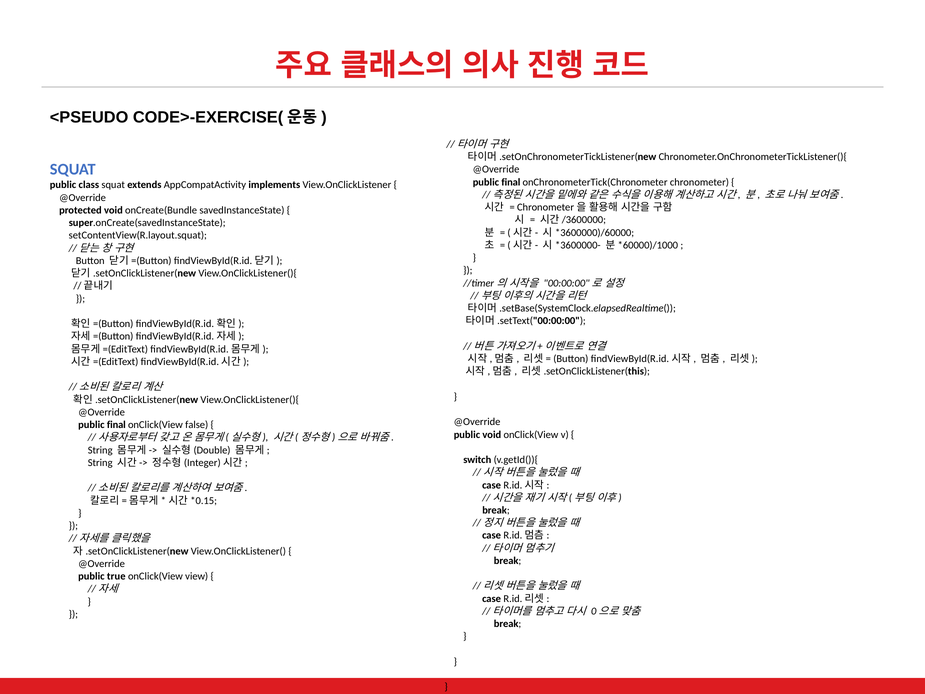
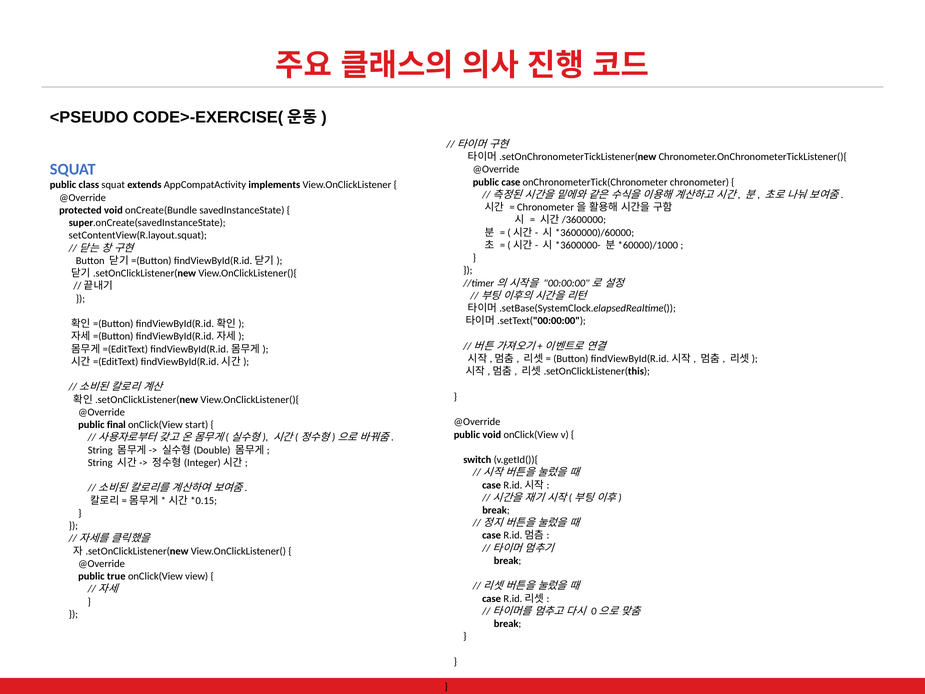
final at (511, 182): final -> case
false: false -> start
